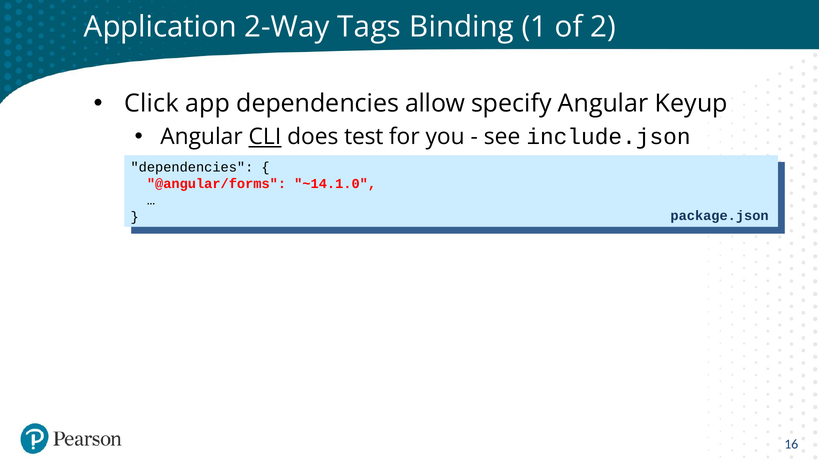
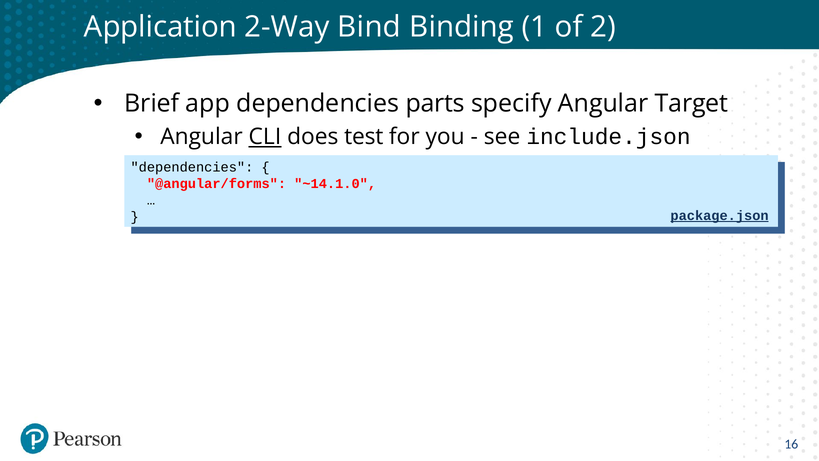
Tags: Tags -> Bind
Click at (152, 104): Click -> Brief
allow: allow -> parts
Keyup: Keyup -> Target
package.json underline: none -> present
